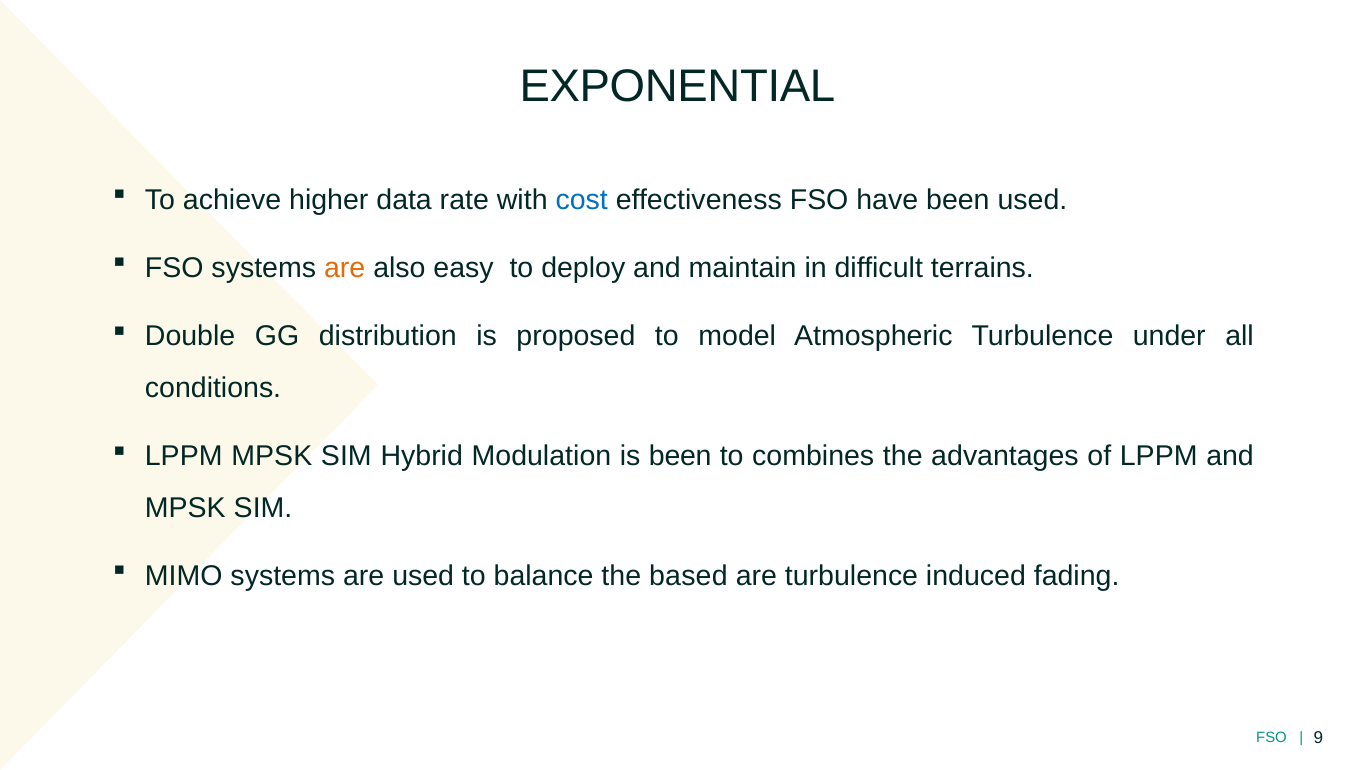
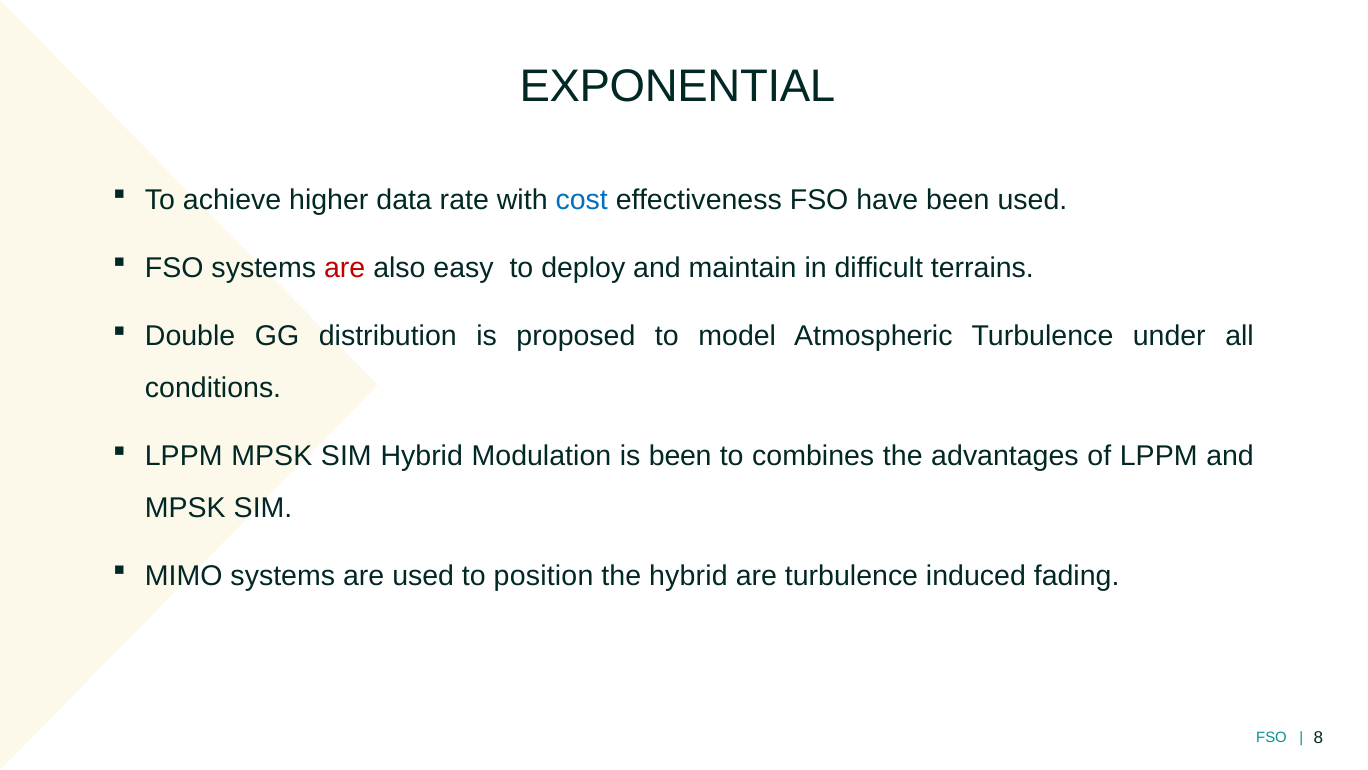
are at (345, 268) colour: orange -> red
balance: balance -> position
the based: based -> hybrid
9: 9 -> 8
